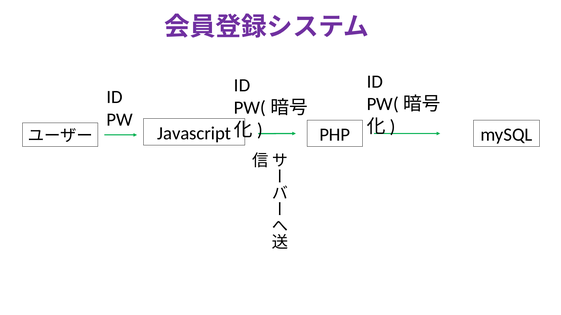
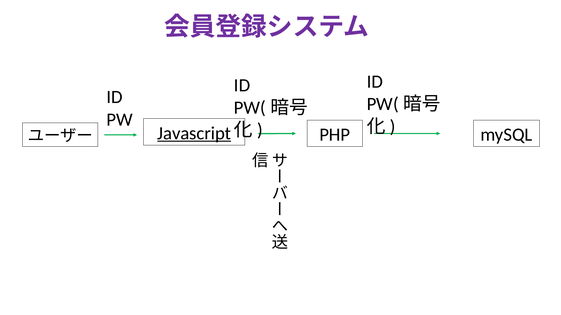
Javascript underline: none -> present
